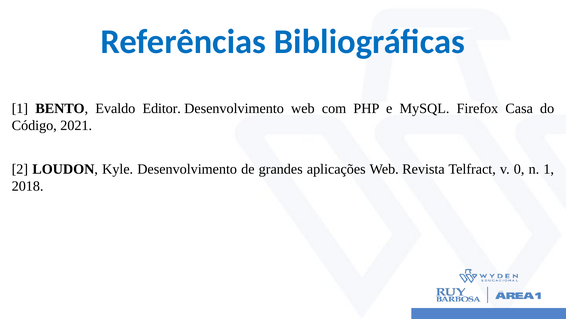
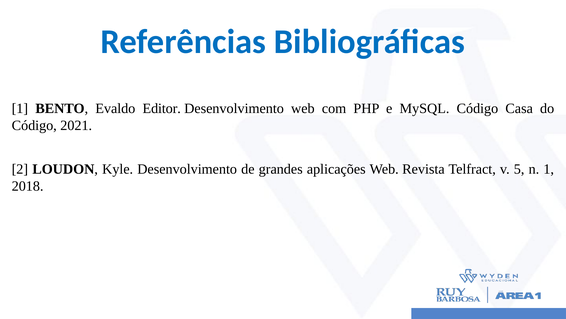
MySQL Firefox: Firefox -> Código
0: 0 -> 5
